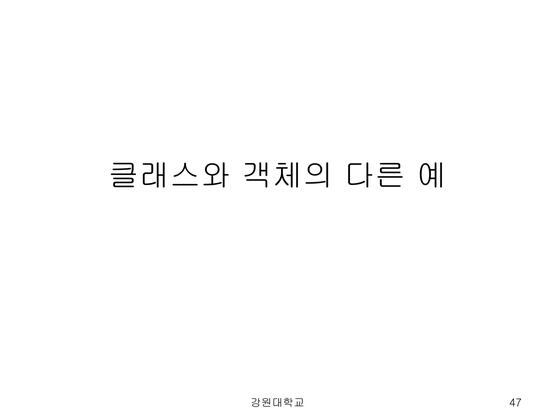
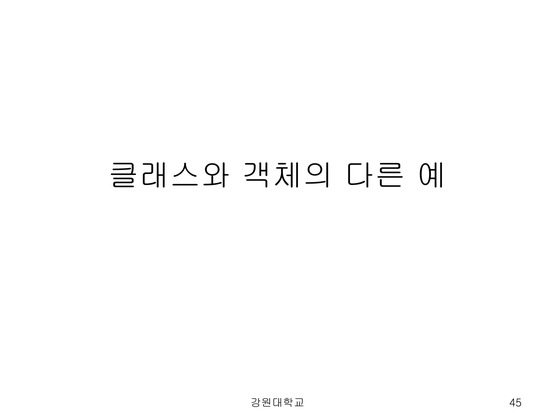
47: 47 -> 45
